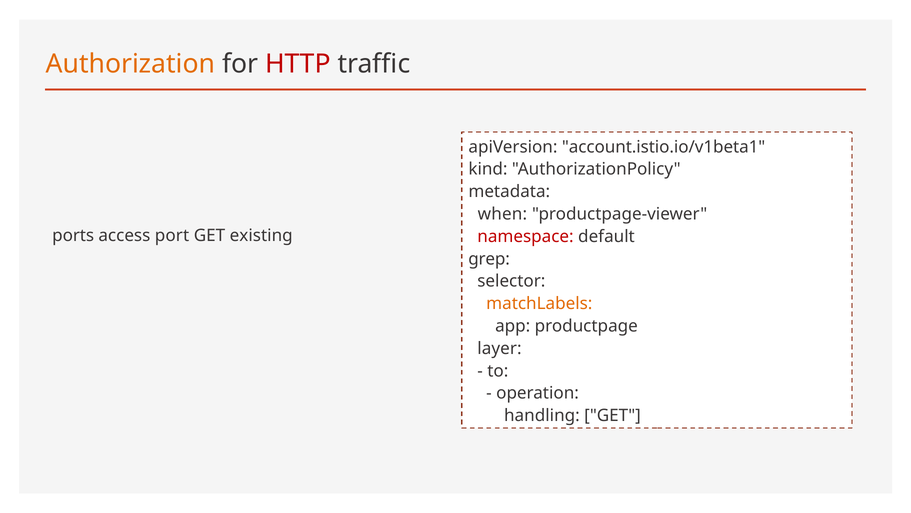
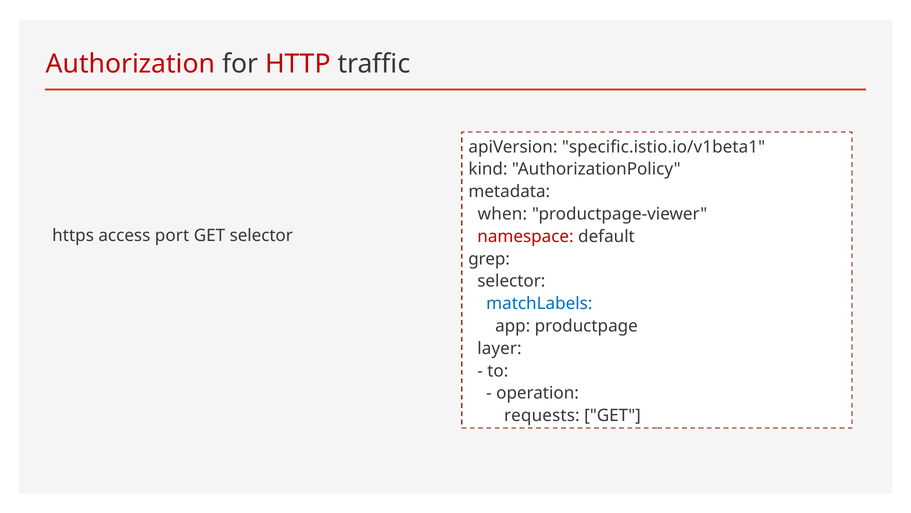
Authorization colour: orange -> red
account.istio.io/v1beta1: account.istio.io/v1beta1 -> specific.istio.io/v1beta1
ports: ports -> https
GET existing: existing -> selector
matchLabels colour: orange -> blue
handling: handling -> requests
